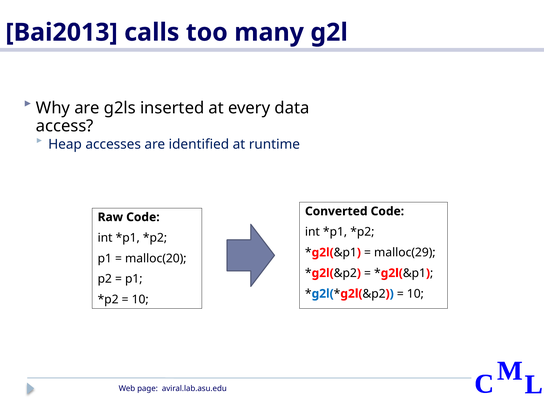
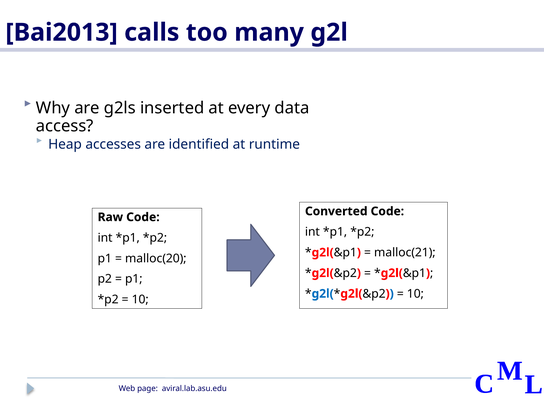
malloc(29: malloc(29 -> malloc(21
